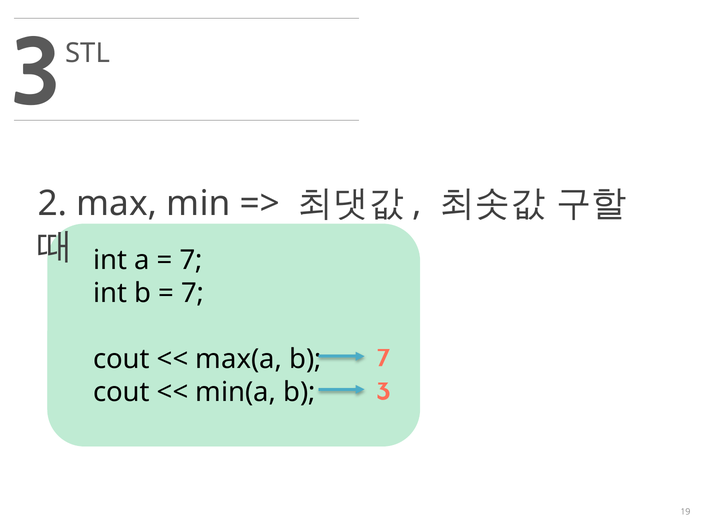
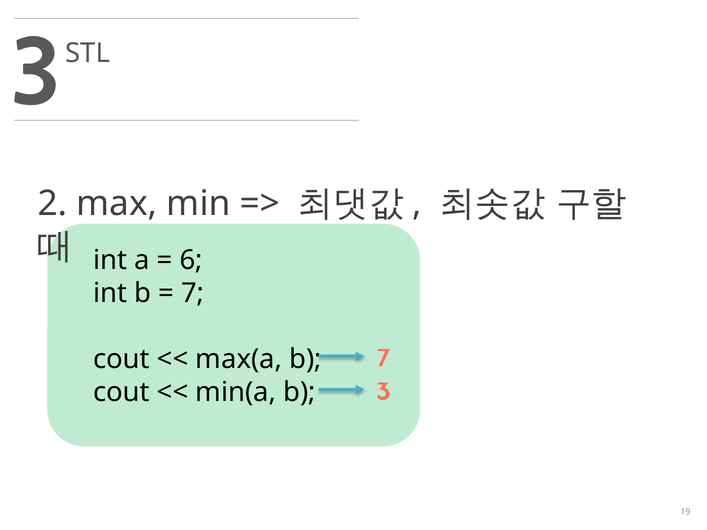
7 at (191, 260): 7 -> 6
